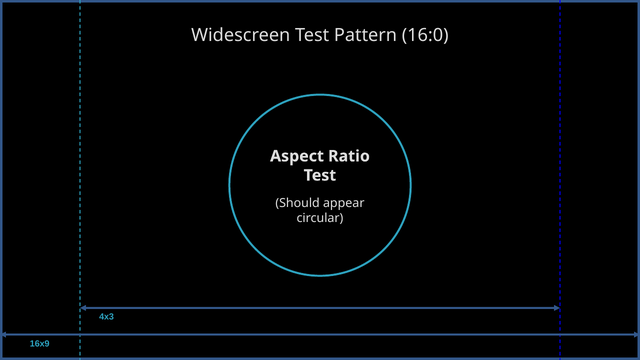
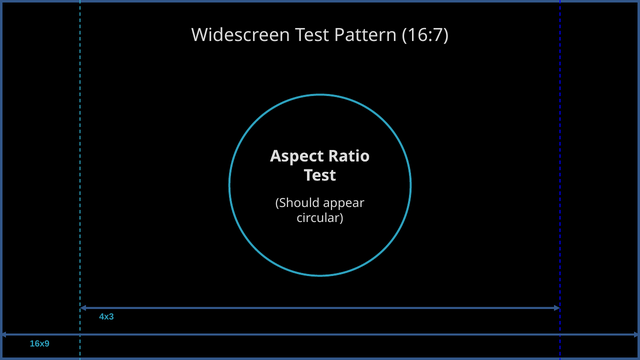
16:0: 16:0 -> 16:7
